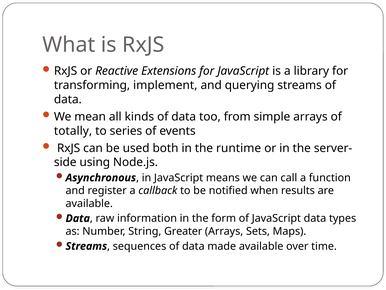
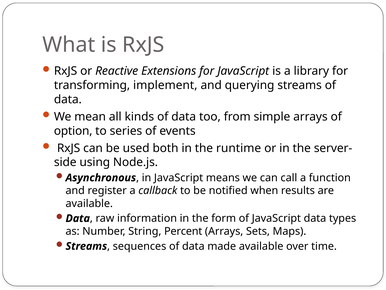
totally: totally -> option
Greater: Greater -> Percent
